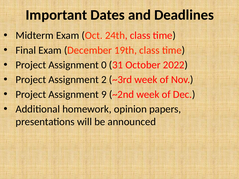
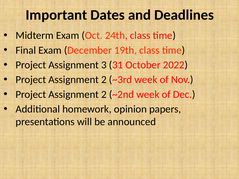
0: 0 -> 3
9 at (104, 95): 9 -> 2
